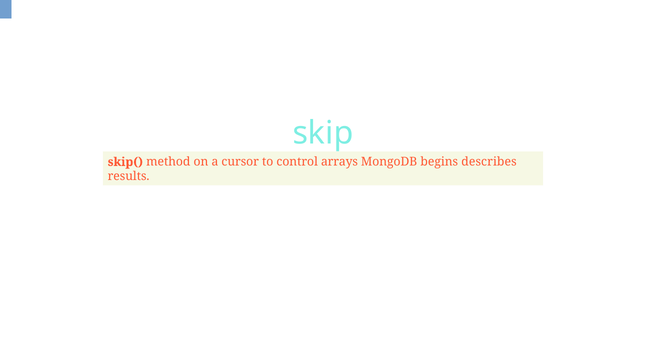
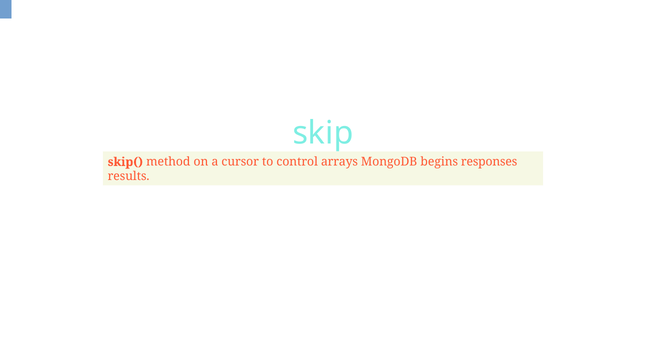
describes: describes -> responses
